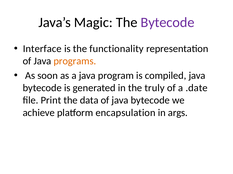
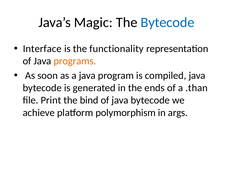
Bytecode at (168, 23) colour: purple -> blue
truly: truly -> ends
.date: .date -> .than
data: data -> bind
encapsulation: encapsulation -> polymorphism
